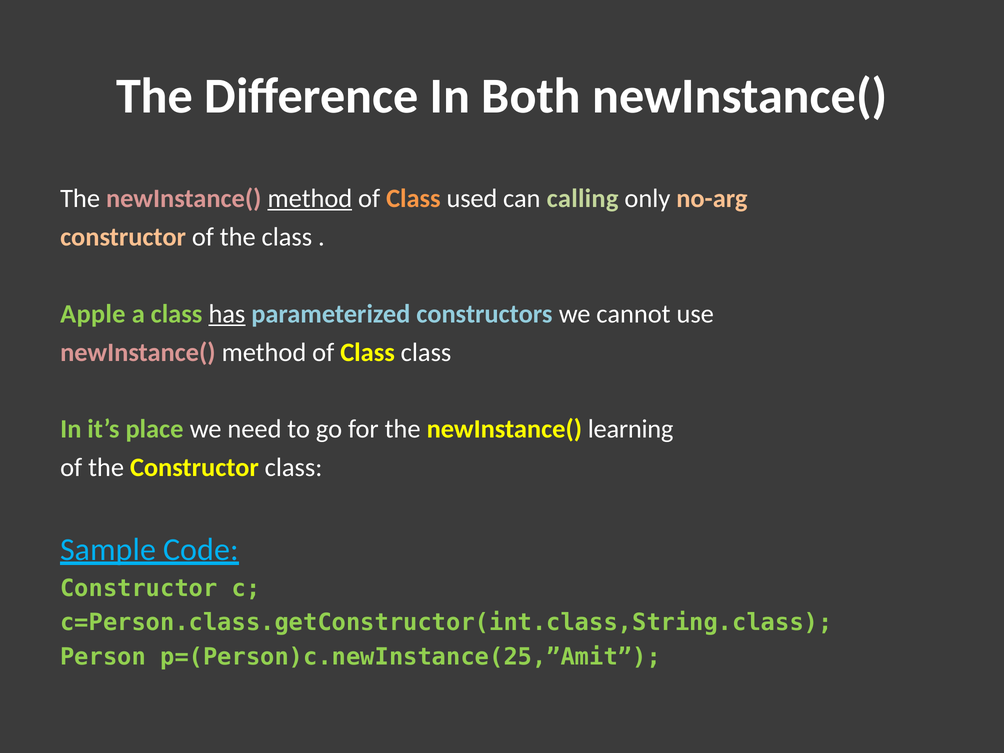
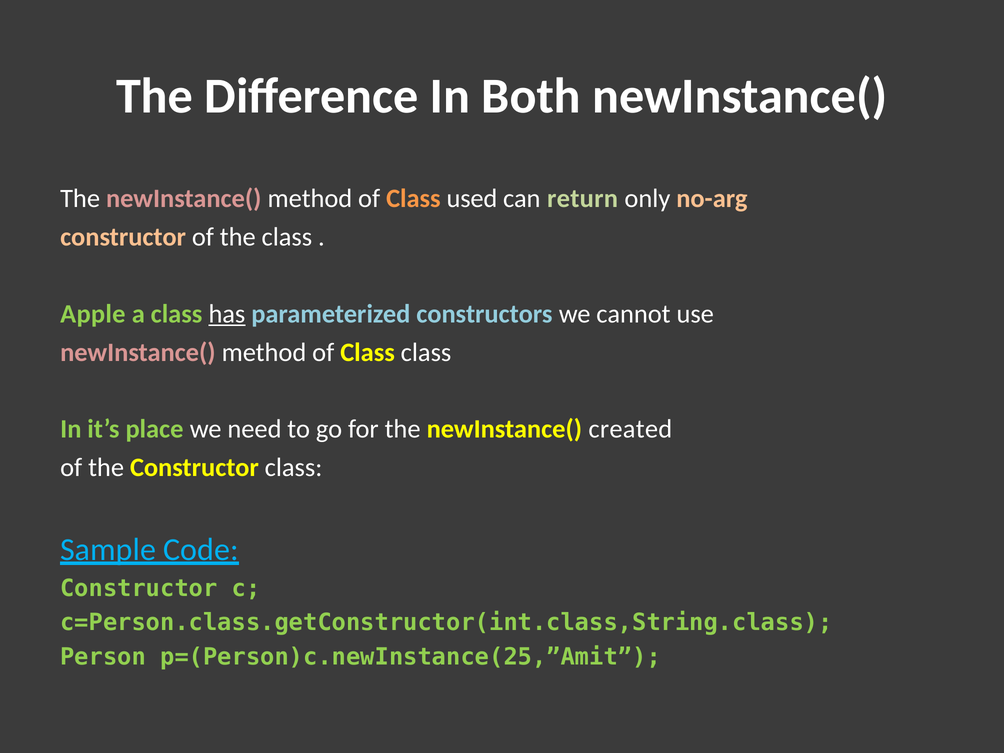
method at (310, 198) underline: present -> none
calling: calling -> return
learning: learning -> created
